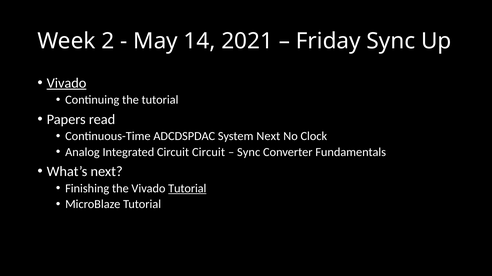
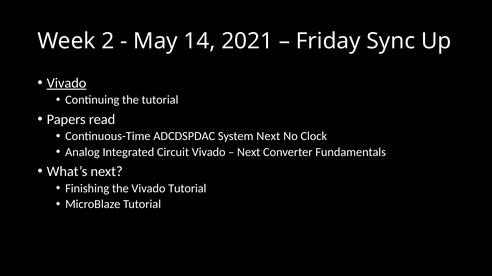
Circuit Circuit: Circuit -> Vivado
Sync at (249, 152): Sync -> Next
Tutorial at (187, 189) underline: present -> none
